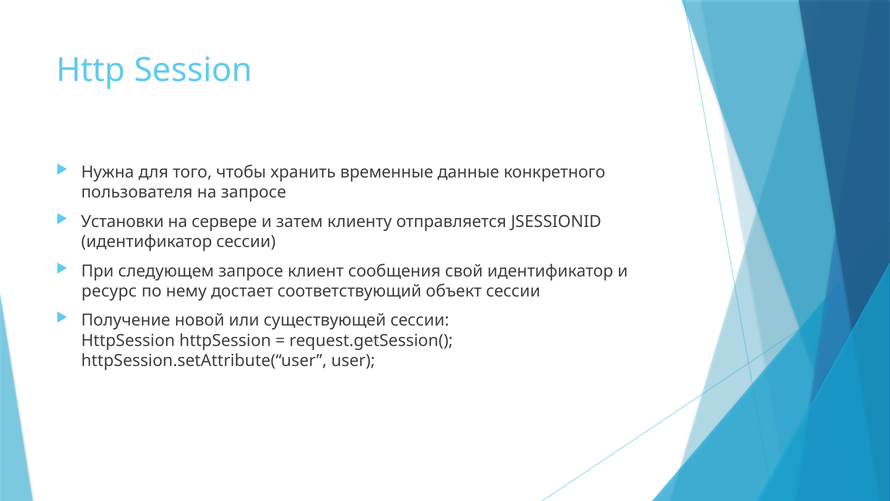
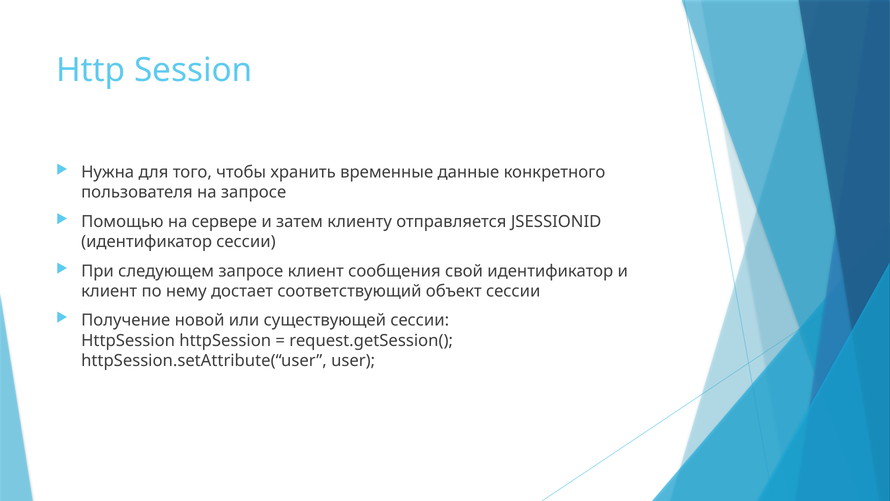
Установки: Установки -> Помощью
ресурс at (109, 291): ресурс -> клиент
